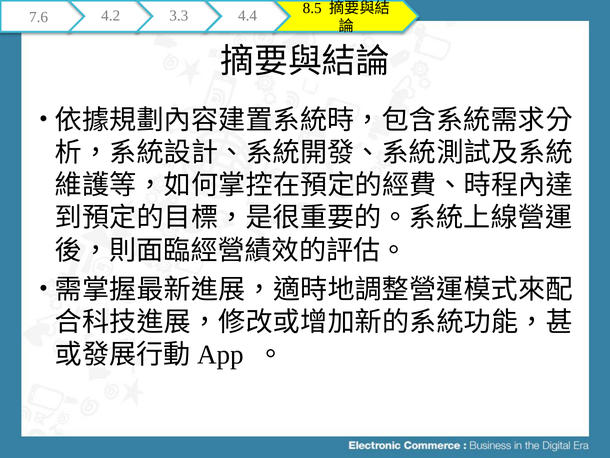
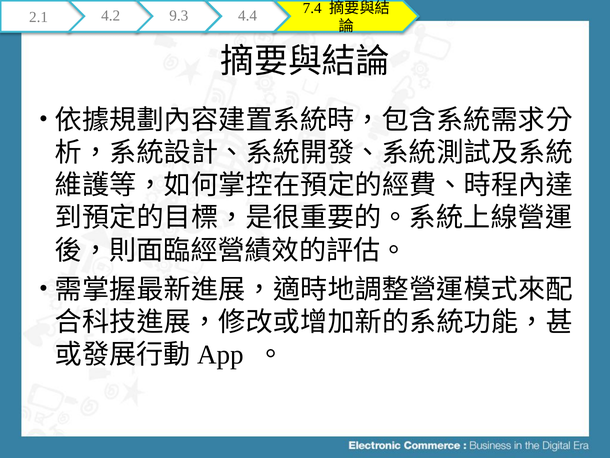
7.6: 7.6 -> 2.1
3.3: 3.3 -> 9.3
8.5: 8.5 -> 7.4
